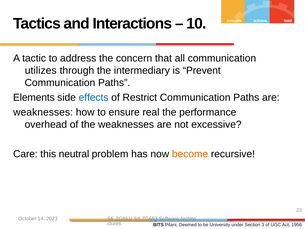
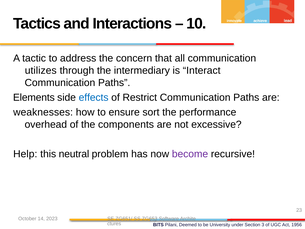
Prevent: Prevent -> Interact
real: real -> sort
the weaknesses: weaknesses -> components
Care: Care -> Help
become colour: orange -> purple
